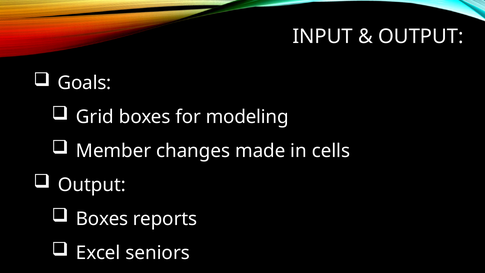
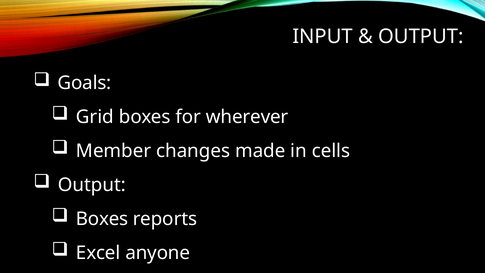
modeling: modeling -> wherever
seniors: seniors -> anyone
